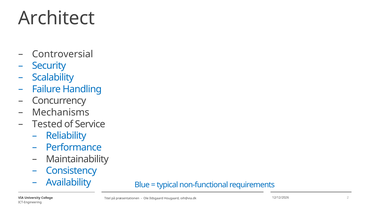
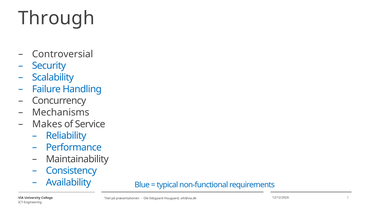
Architect: Architect -> Through
Tested: Tested -> Makes
